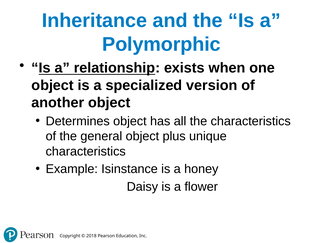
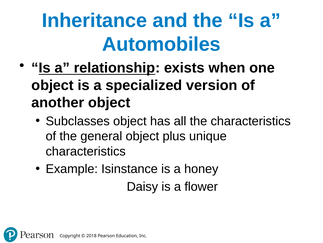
Polymorphic: Polymorphic -> Automobiles
Determines: Determines -> Subclasses
